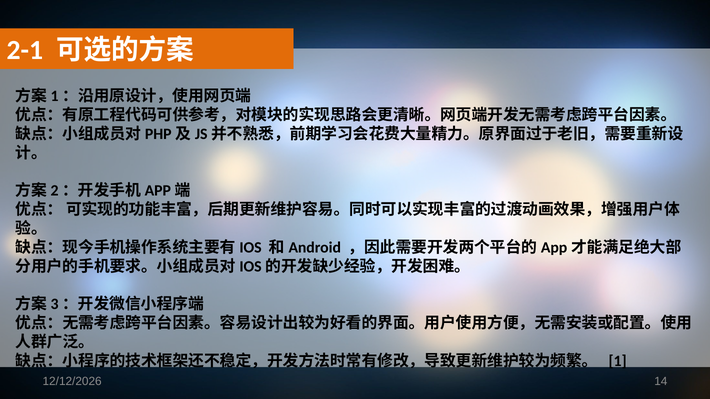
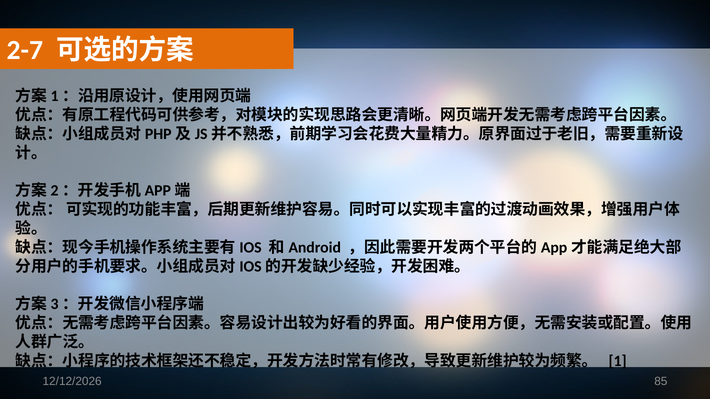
2-1: 2-1 -> 2-7
14: 14 -> 85
